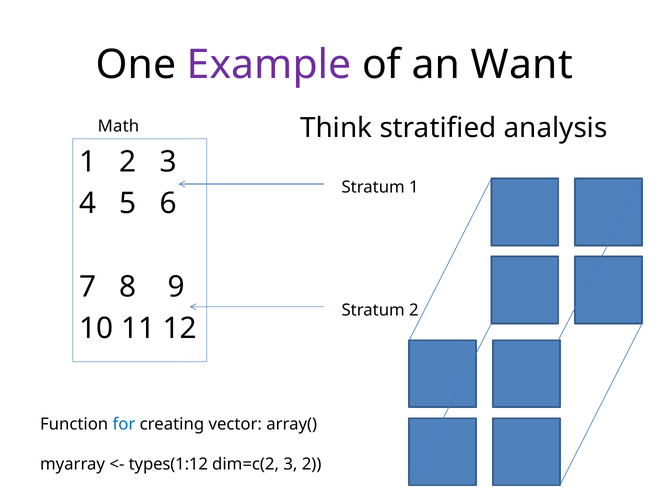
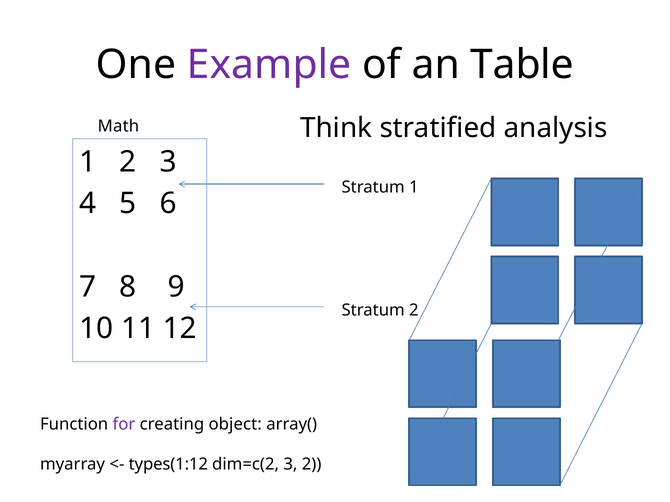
Want: Want -> Table
for colour: blue -> purple
vector: vector -> object
